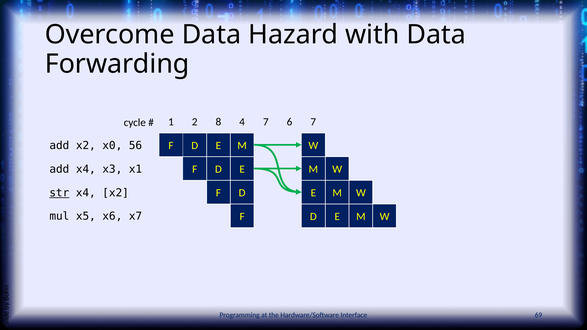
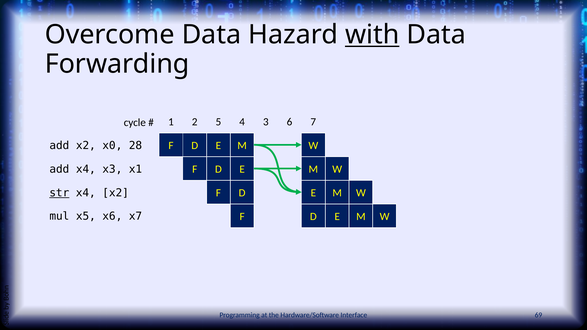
with underline: none -> present
8: 8 -> 5
4 7: 7 -> 3
56: 56 -> 28
